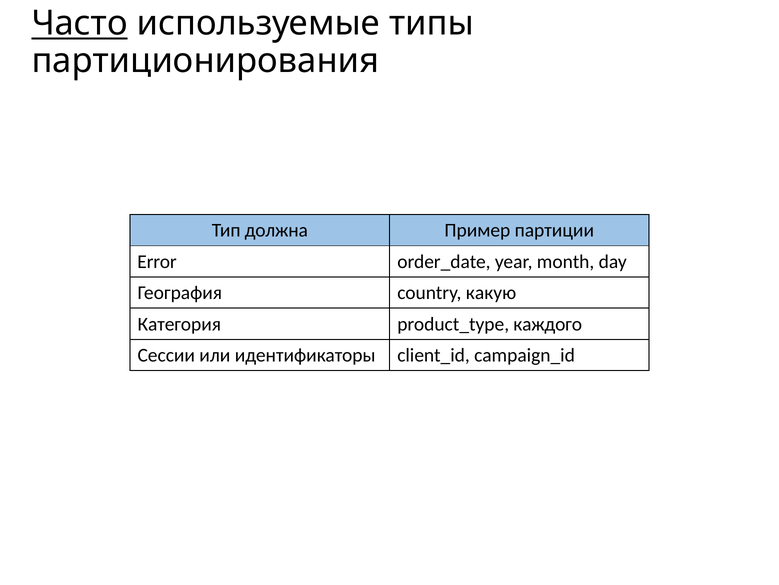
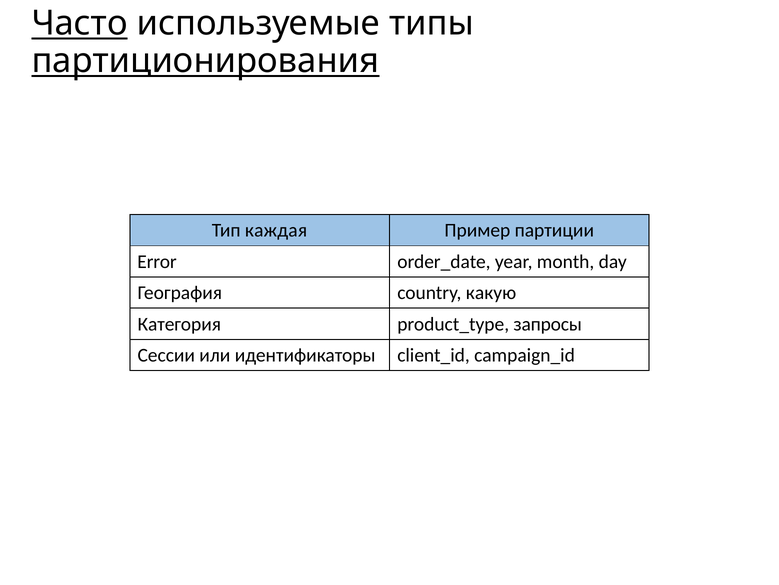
партиционирования underline: none -> present
должна: должна -> каждая
каждого: каждого -> запросы
